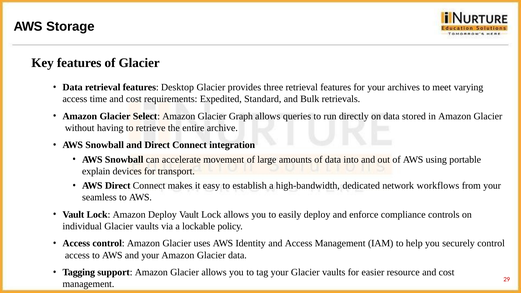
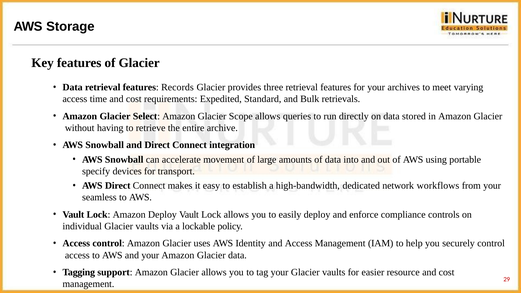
Desktop: Desktop -> Records
Graph: Graph -> Scope
explain: explain -> specify
